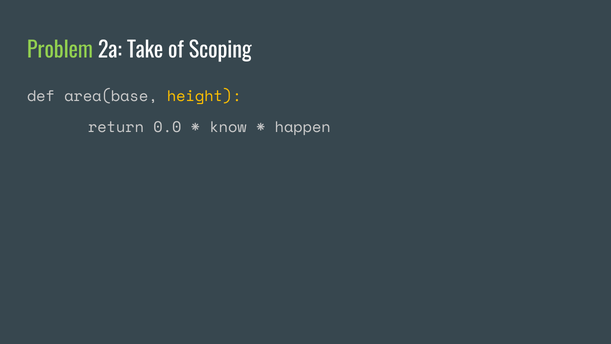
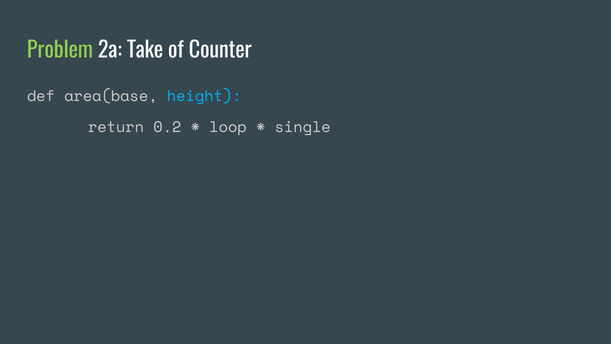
Scoping: Scoping -> Counter
height colour: yellow -> light blue
0.0: 0.0 -> 0.2
know: know -> loop
happen: happen -> single
